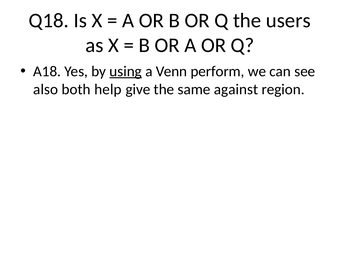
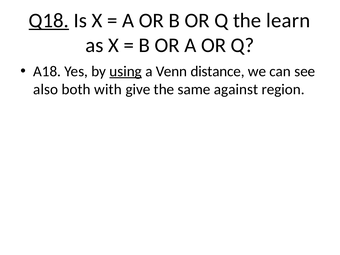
Q18 underline: none -> present
users: users -> learn
perform: perform -> distance
help: help -> with
